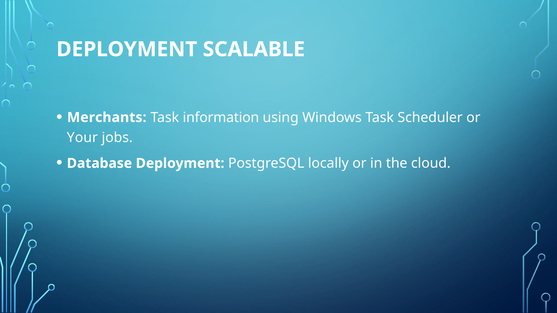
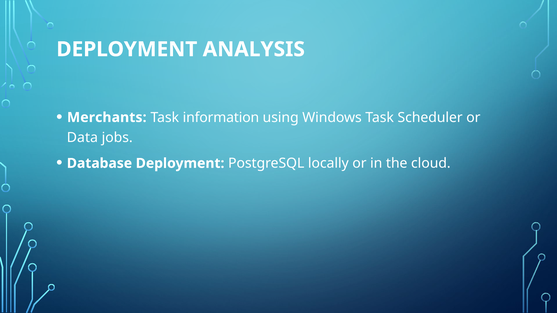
SCALABLE: SCALABLE -> ANALYSIS
Your: Your -> Data
